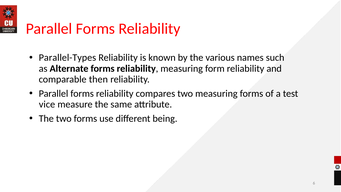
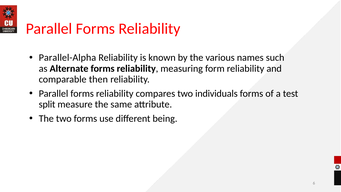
Parallel-Types: Parallel-Types -> Parallel-Alpha
two measuring: measuring -> individuals
vice: vice -> split
